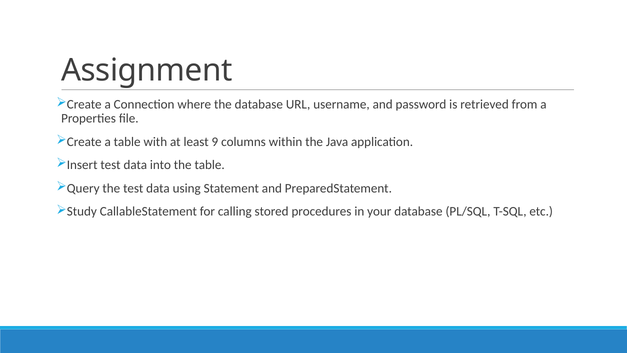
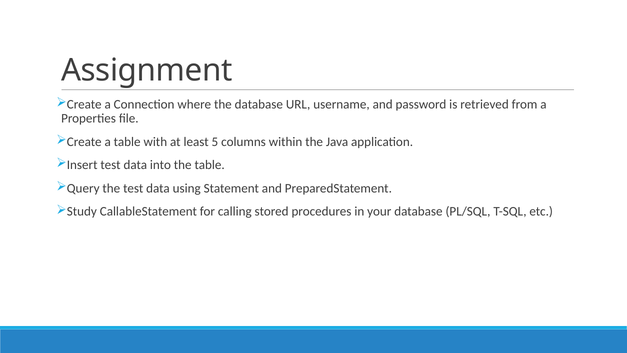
9: 9 -> 5
